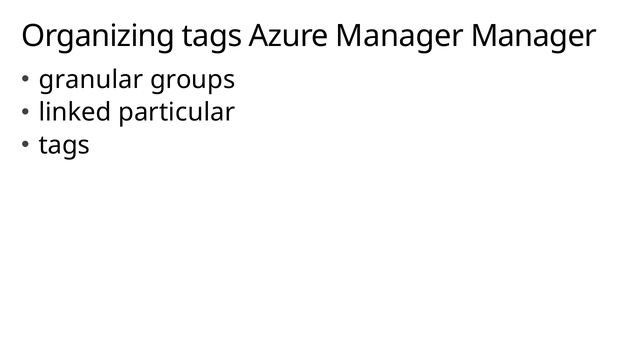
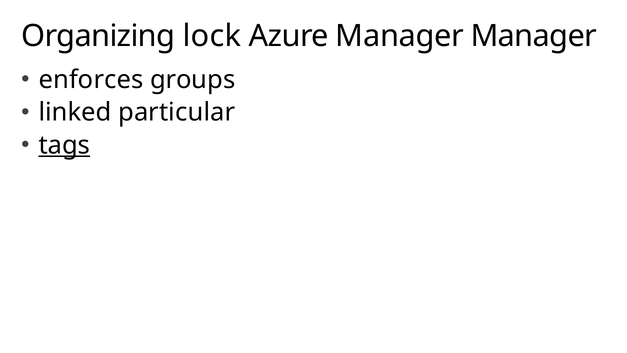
Organizing tags: tags -> lock
granular: granular -> enforces
tags at (64, 145) underline: none -> present
